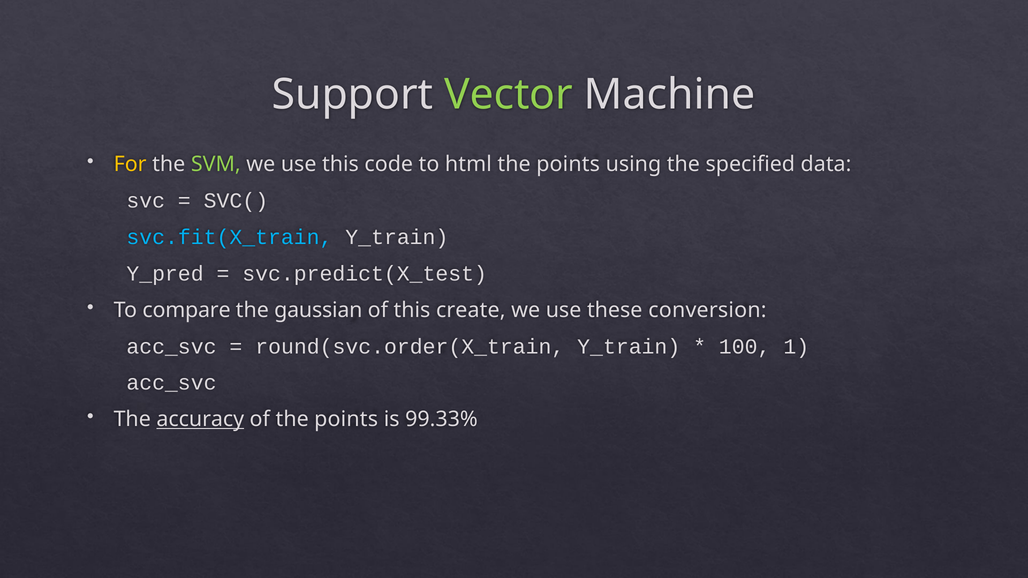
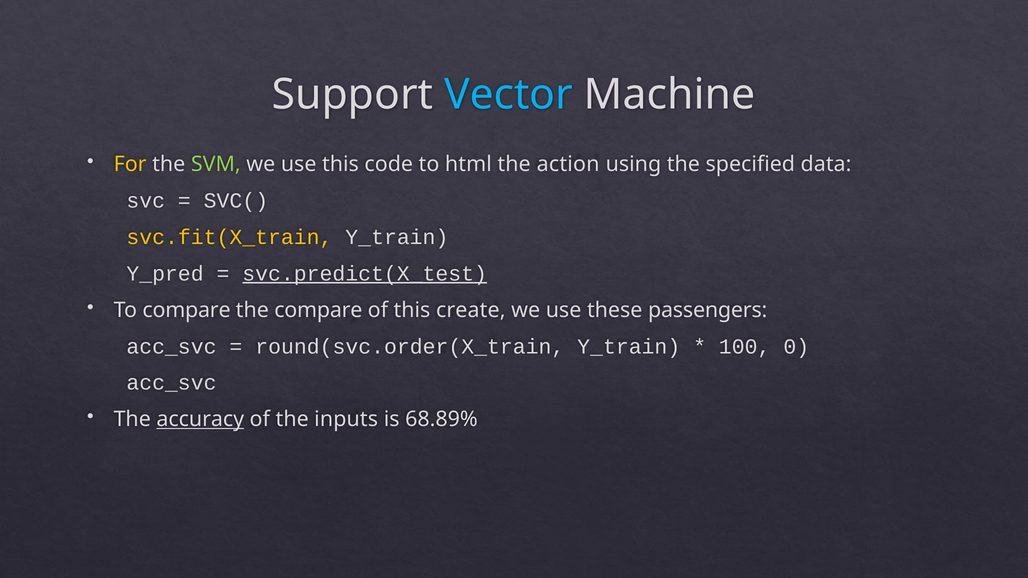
Vector colour: light green -> light blue
points at (568, 164): points -> action
svc.fit(X_train colour: light blue -> yellow
svc.predict(X_test underline: none -> present
the gaussian: gaussian -> compare
conversion: conversion -> passengers
1: 1 -> 0
of the points: points -> inputs
99.33%: 99.33% -> 68.89%
